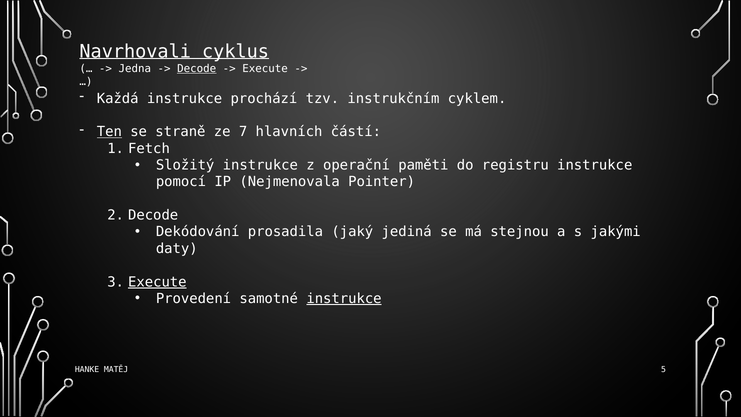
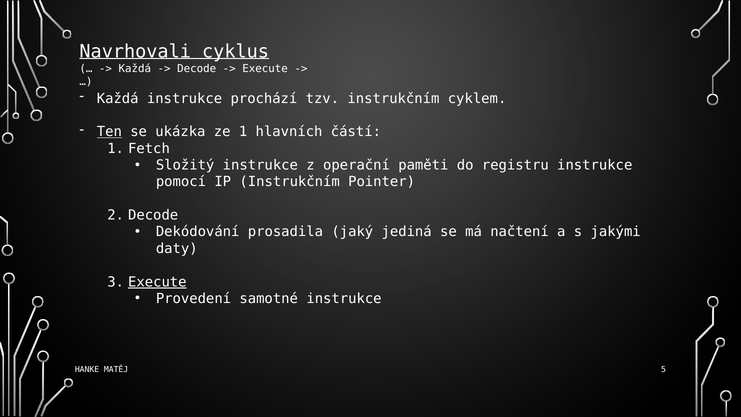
Jedna at (135, 69): Jedna -> Každá
Decode at (197, 69) underline: present -> none
straně: straně -> ukázka
ze 7: 7 -> 1
IP Nejmenovala: Nejmenovala -> Instrukčním
stejnou: stejnou -> načtení
instrukce at (344, 298) underline: present -> none
